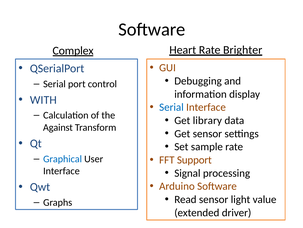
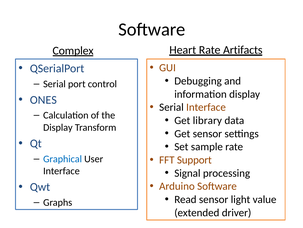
Brighter: Brighter -> Artifacts
WITH: WITH -> ONES
Serial at (171, 107) colour: blue -> black
Against at (58, 127): Against -> Display
